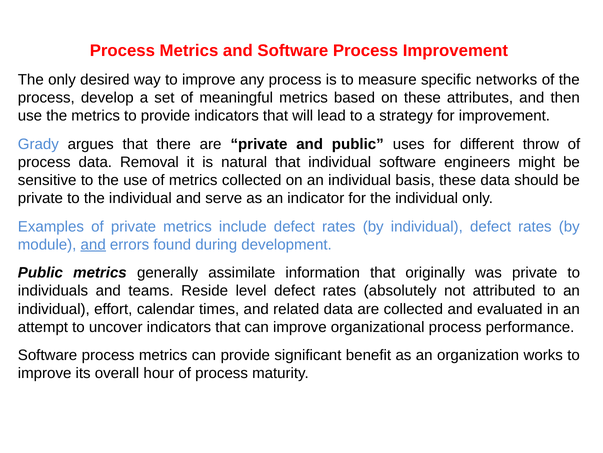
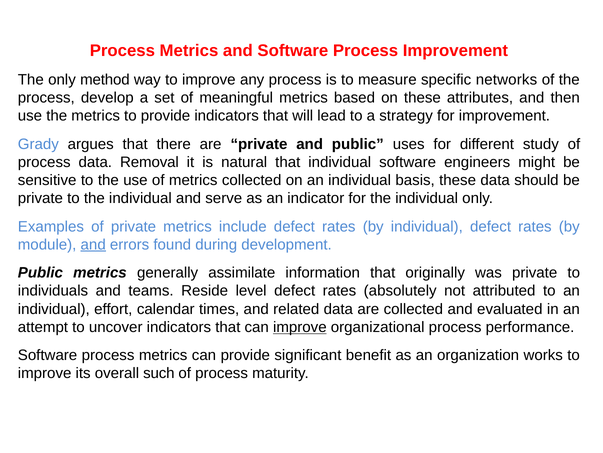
desired: desired -> method
throw: throw -> study
improve at (300, 327) underline: none -> present
hour: hour -> such
